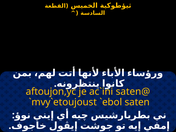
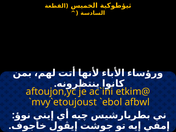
saten@: saten@ -> etkim@
saten: saten -> afbwl
